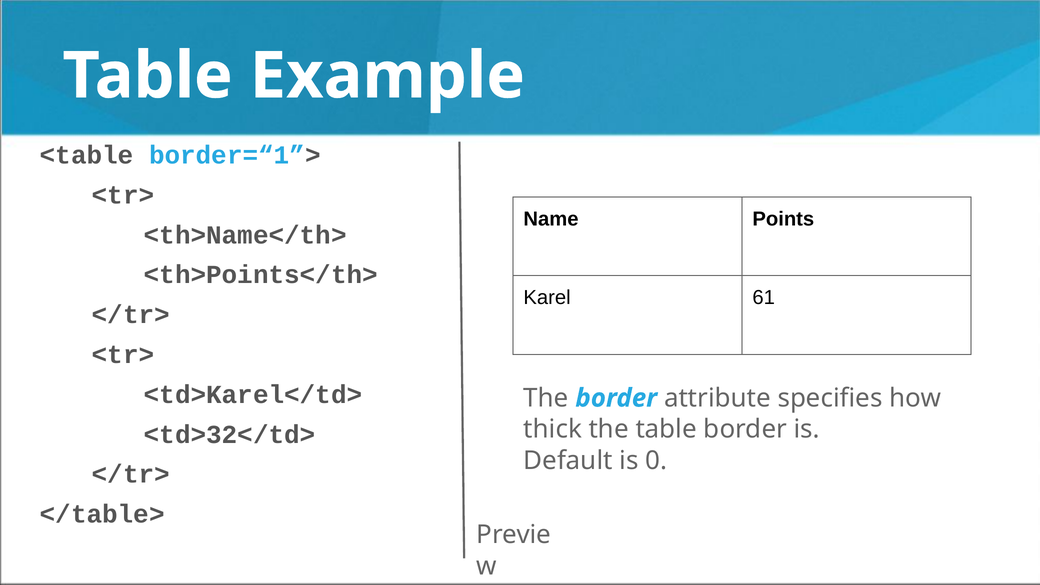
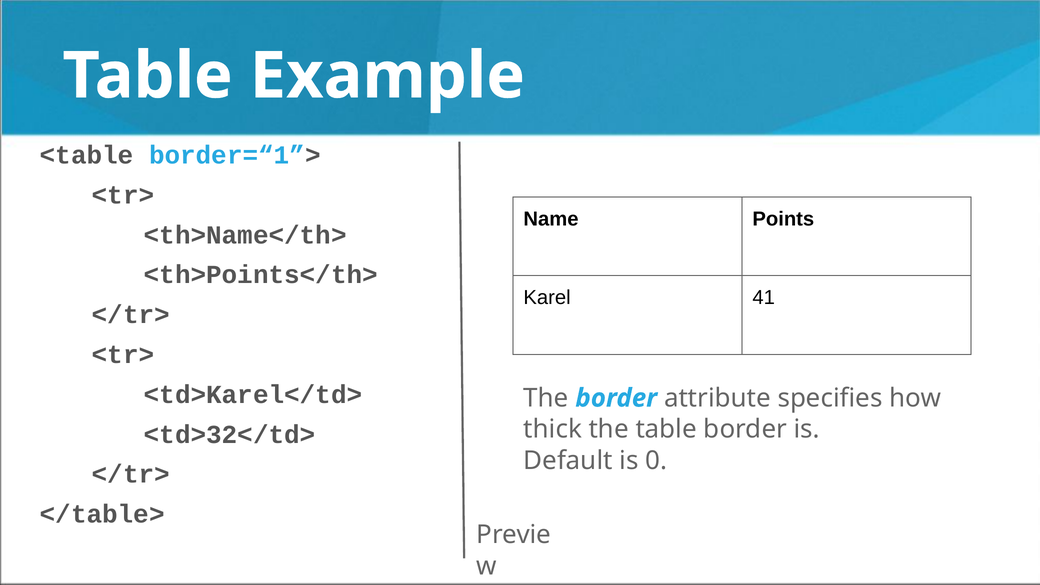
61: 61 -> 41
